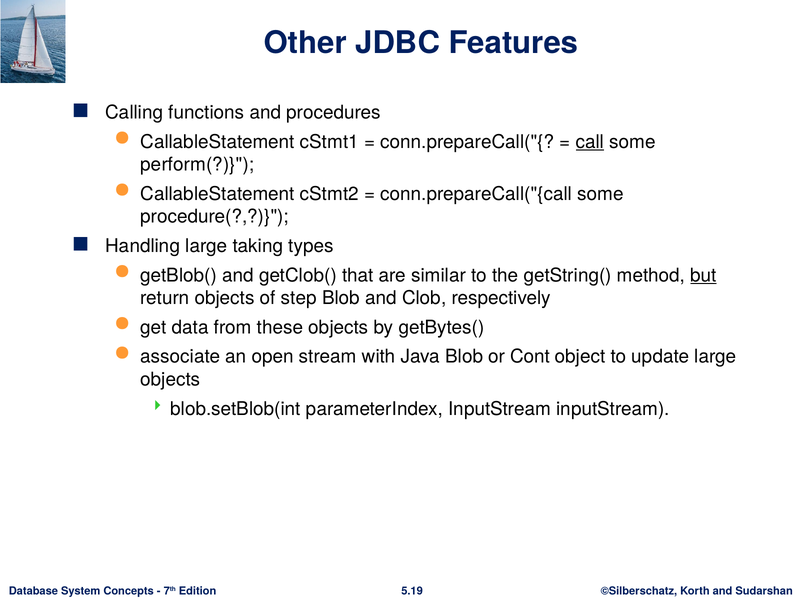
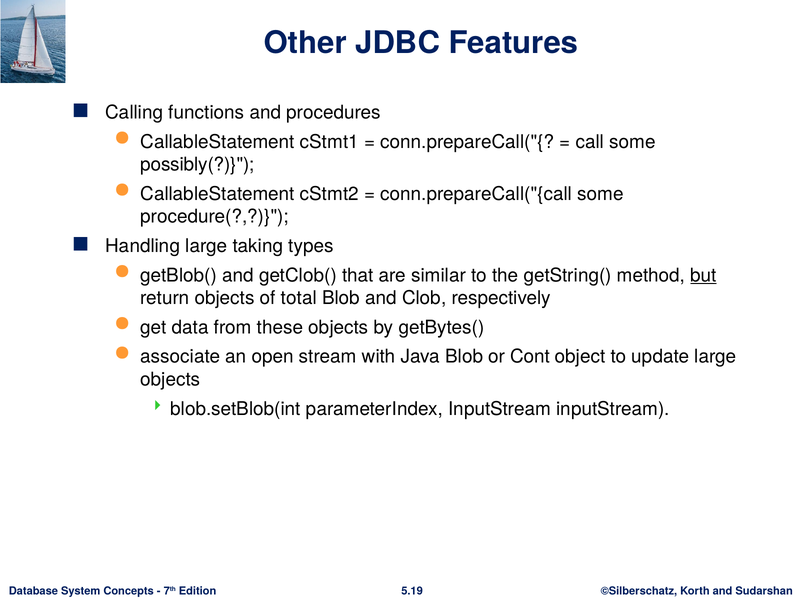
call underline: present -> none
perform(: perform( -> possibly(
step: step -> total
